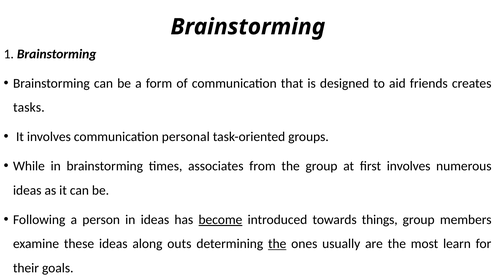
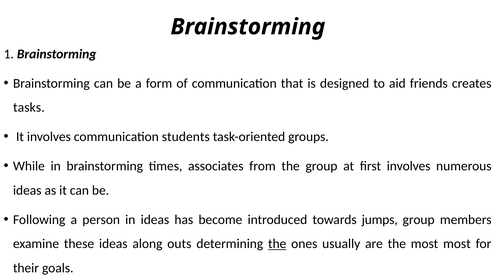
personal: personal -> students
become underline: present -> none
things: things -> jumps
most learn: learn -> most
